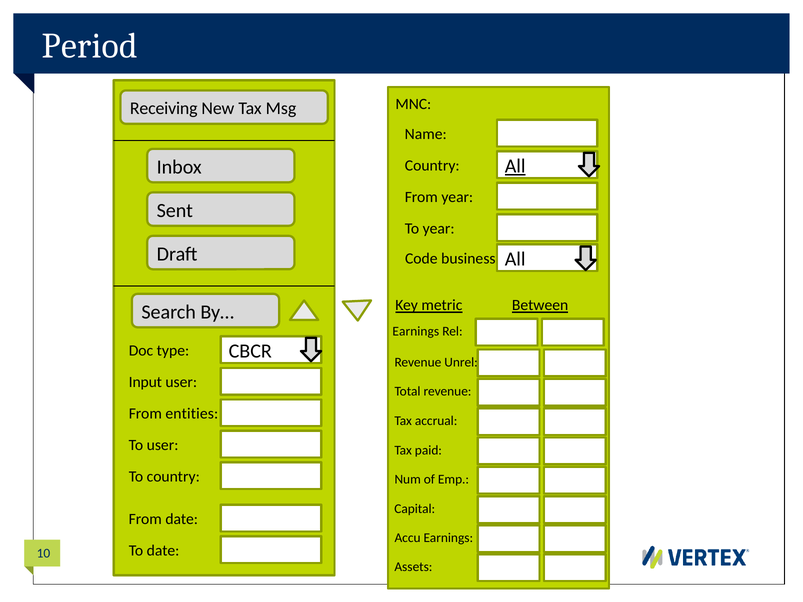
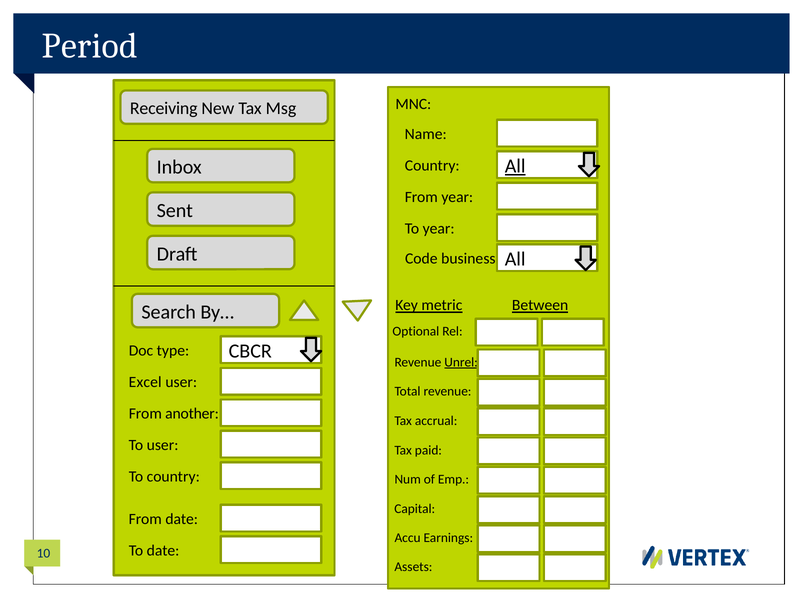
Earnings at (416, 332): Earnings -> Optional
Unrel underline: none -> present
Input: Input -> Excel
entities: entities -> another
